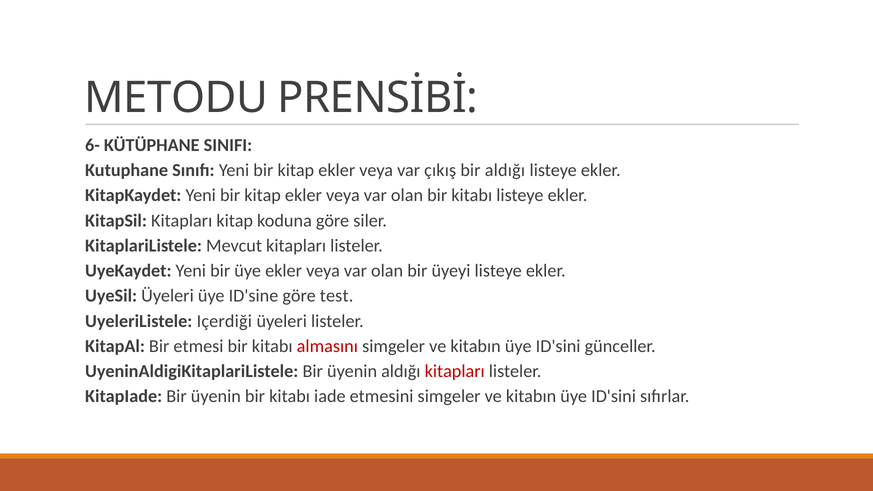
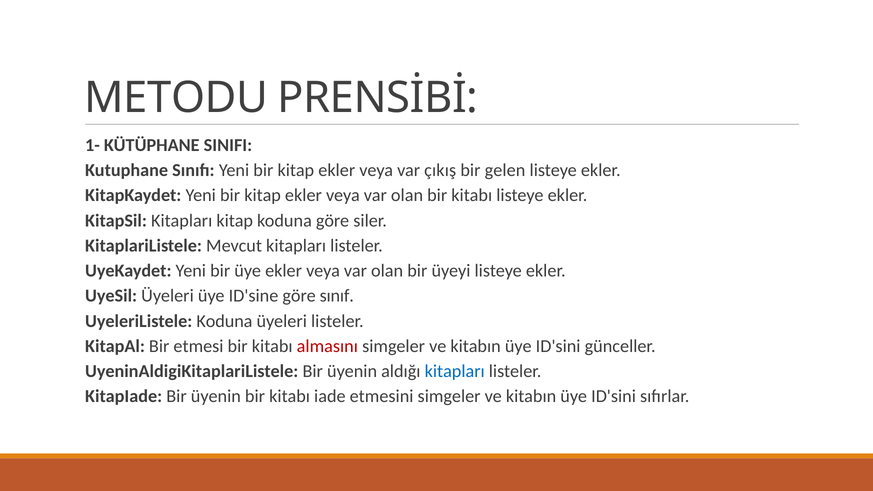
6-: 6- -> 1-
bir aldığı: aldığı -> gelen
test: test -> sınıf
UyeleriListele Içerdiği: Içerdiği -> Koduna
kitapları at (455, 371) colour: red -> blue
